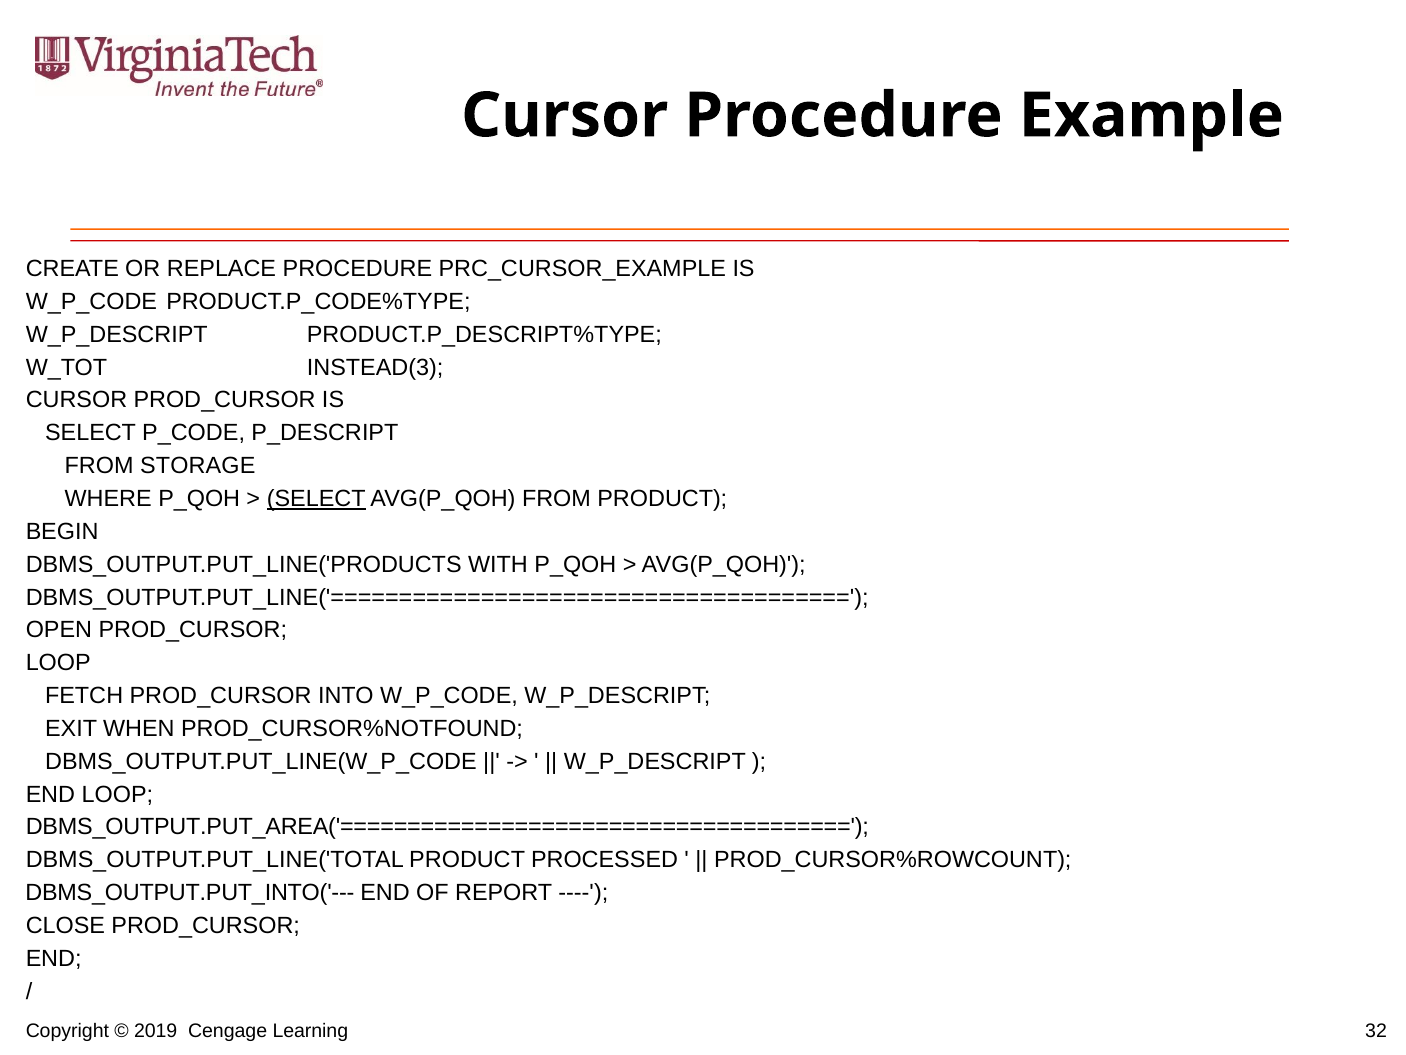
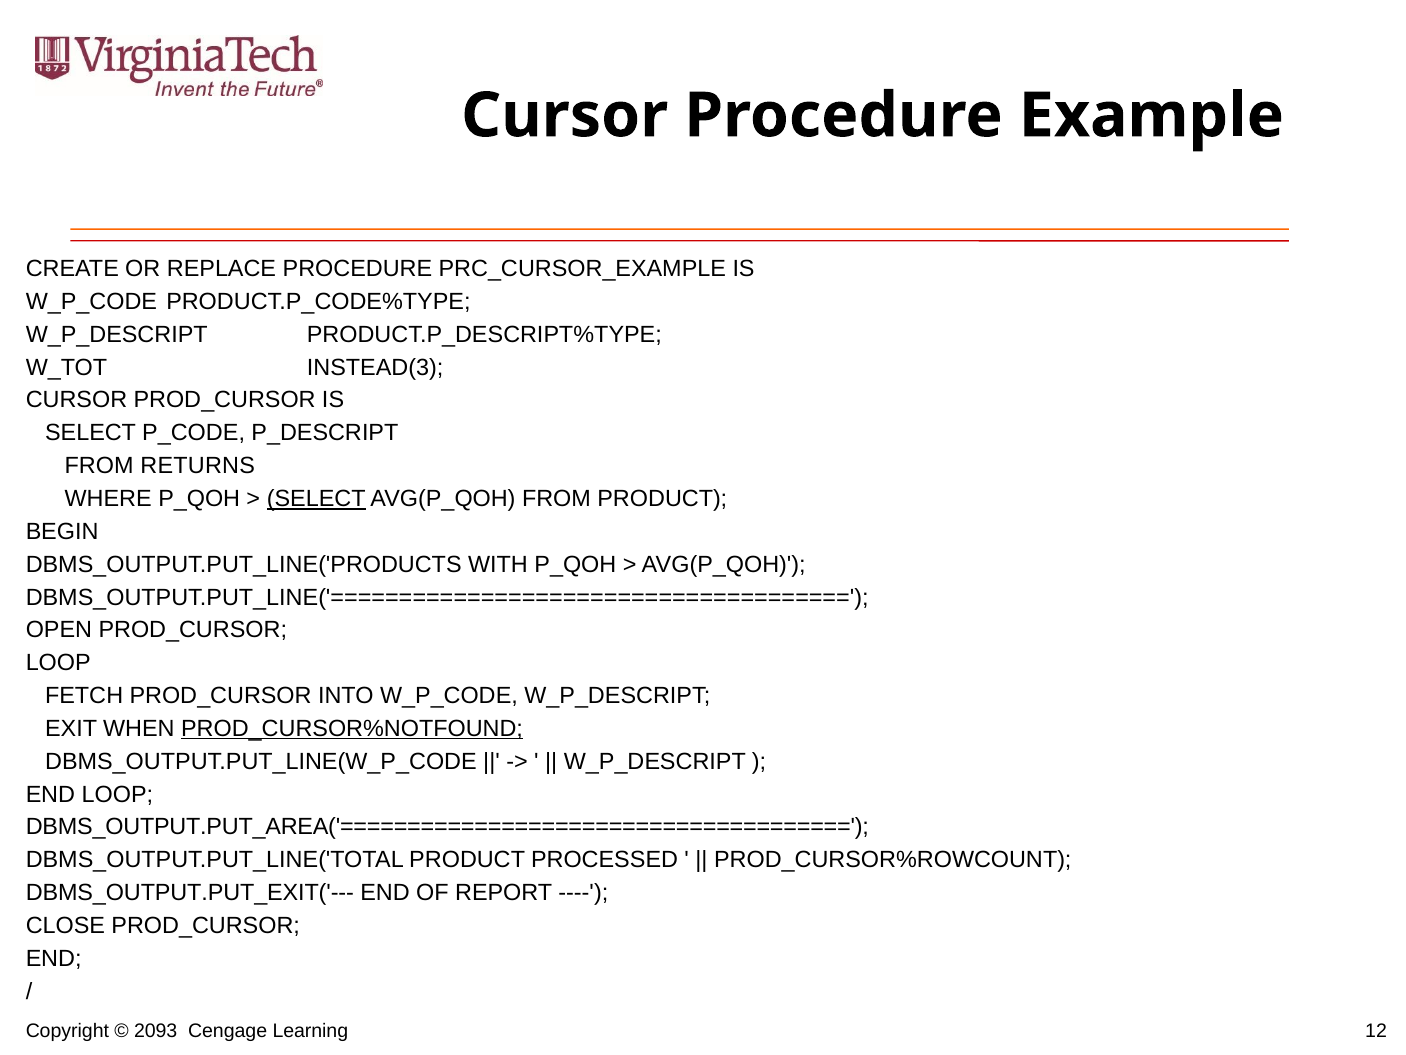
STORAGE: STORAGE -> RETURNS
PROD_CURSOR%NOTFOUND underline: none -> present
DBMS_OUTPUT.PUT_INTO('---: DBMS_OUTPUT.PUT_INTO('--- -> DBMS_OUTPUT.PUT_EXIT('---
2019: 2019 -> 2093
32: 32 -> 12
